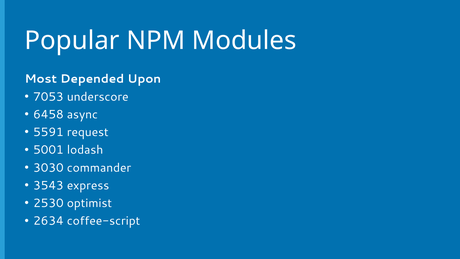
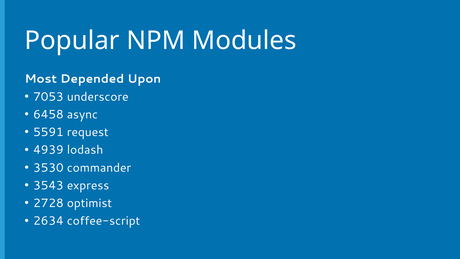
5001: 5001 -> 4939
3030: 3030 -> 3530
2530: 2530 -> 2728
